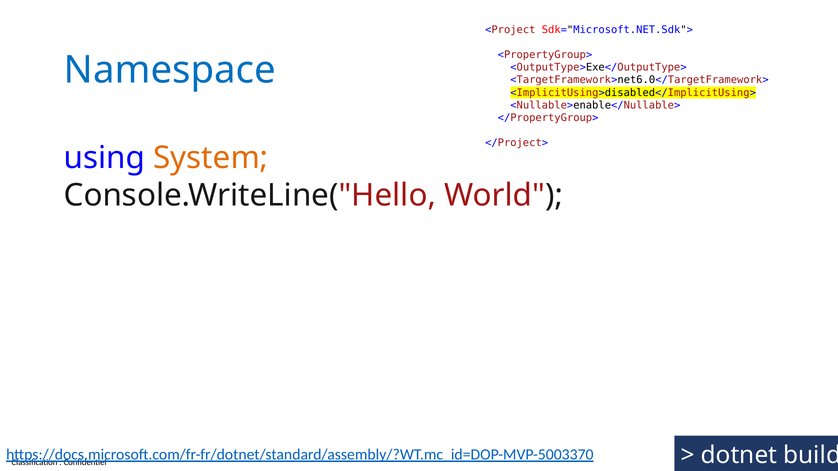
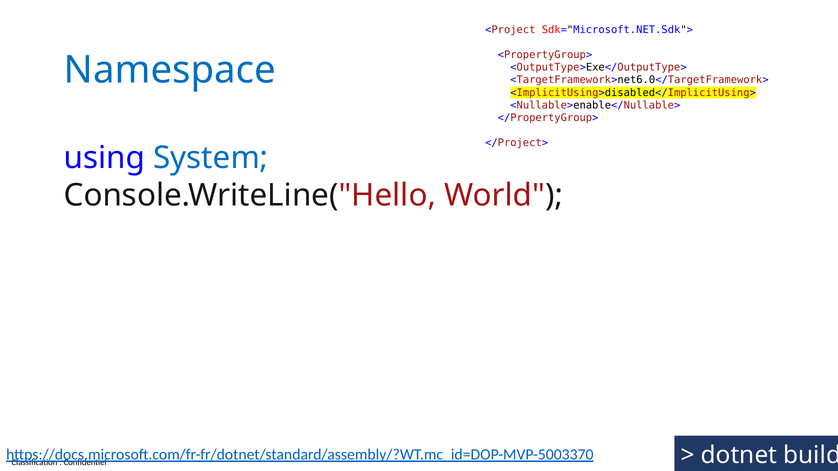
System colour: orange -> blue
